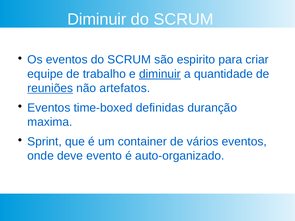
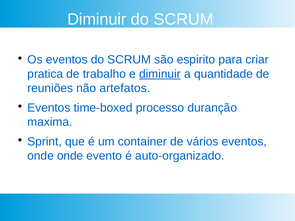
equipe: equipe -> pratica
reuniões underline: present -> none
definidas: definidas -> processo
onde deve: deve -> onde
